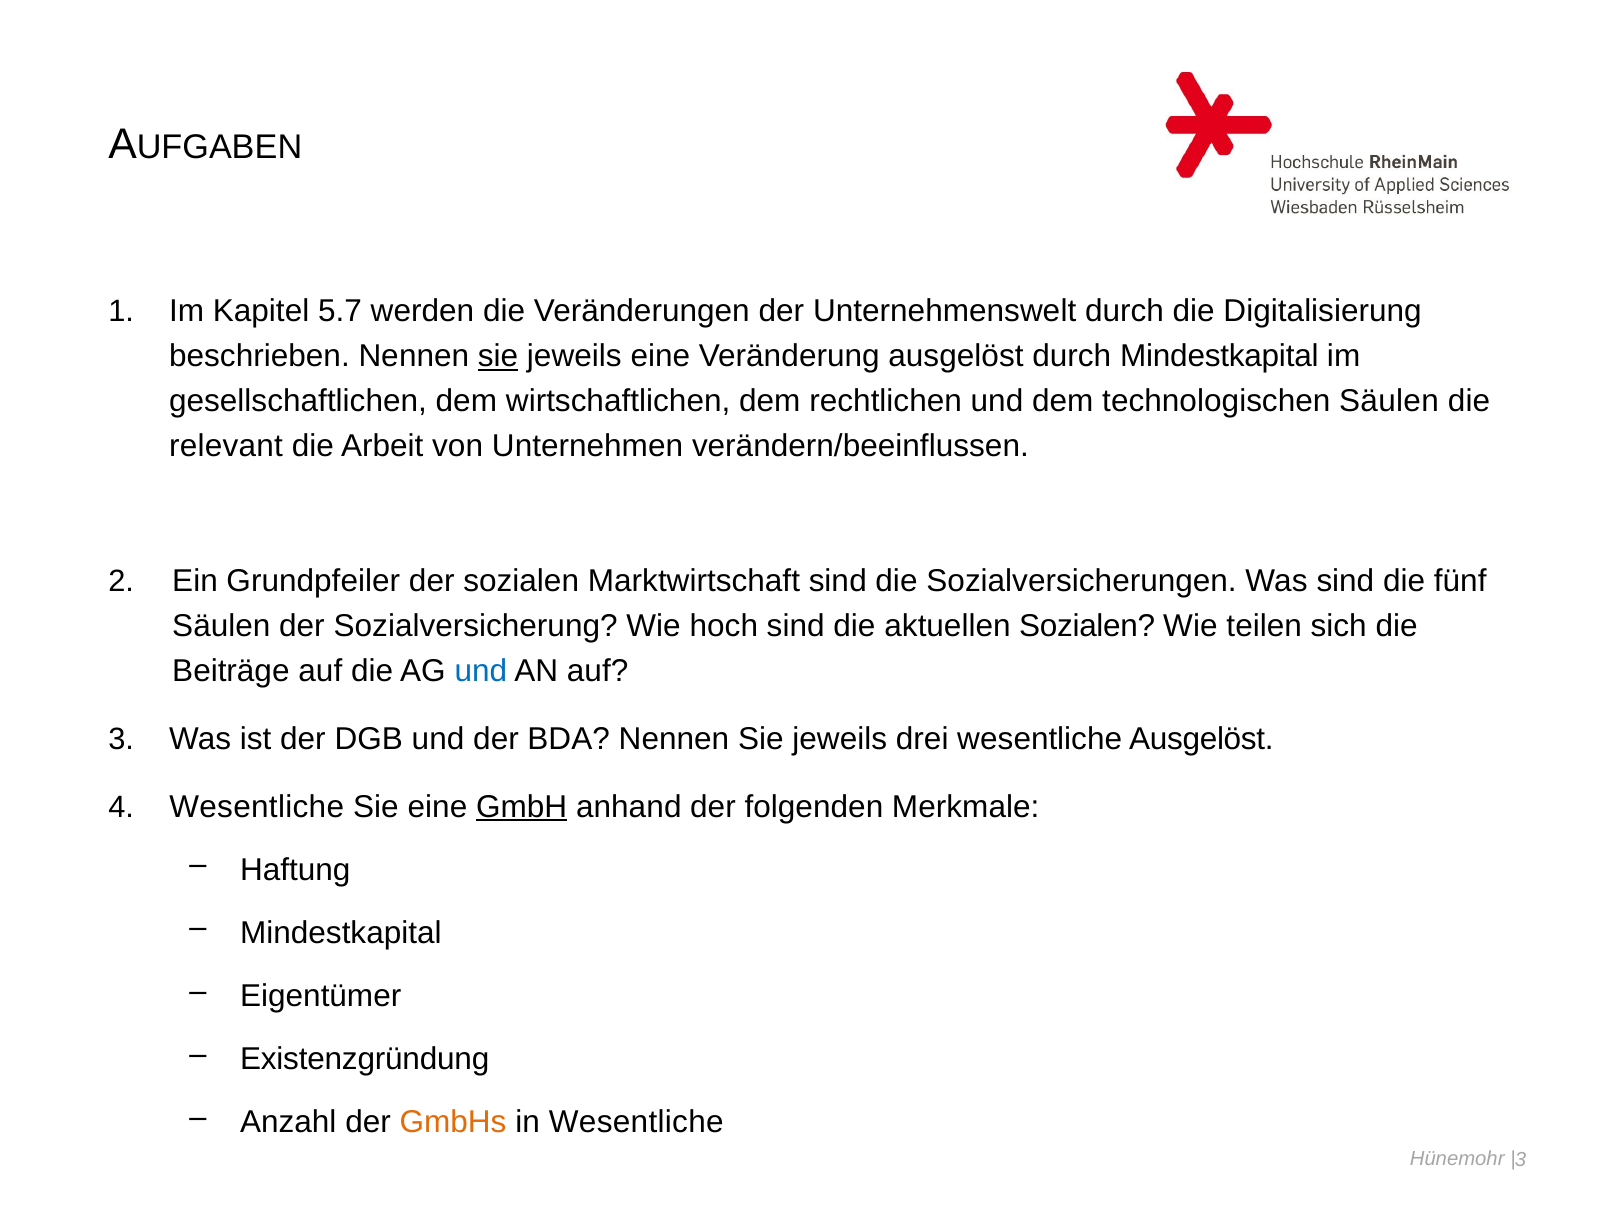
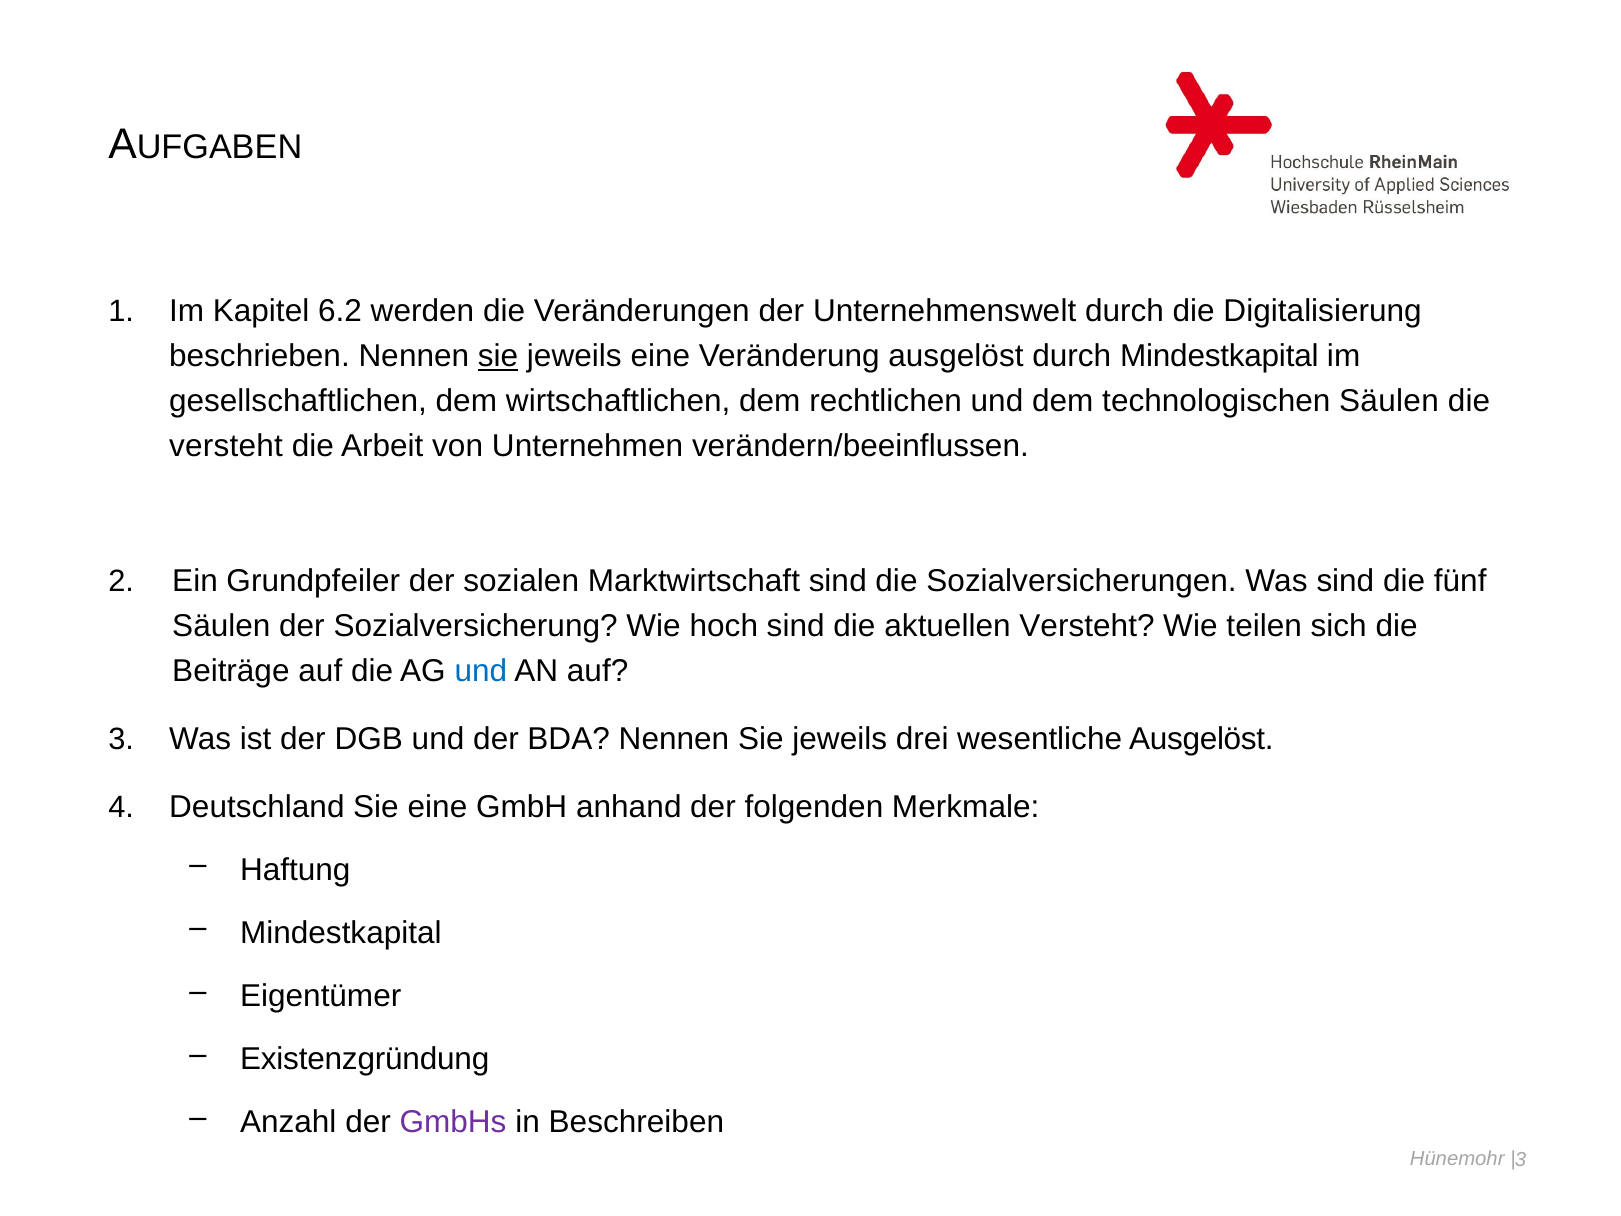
5.7: 5.7 -> 6.2
relevant at (226, 446): relevant -> versteht
aktuellen Sozialen: Sozialen -> Versteht
Wesentliche at (257, 807): Wesentliche -> Deutschland
GmbH underline: present -> none
GmbHs colour: orange -> purple
in Wesentliche: Wesentliche -> Beschreiben
